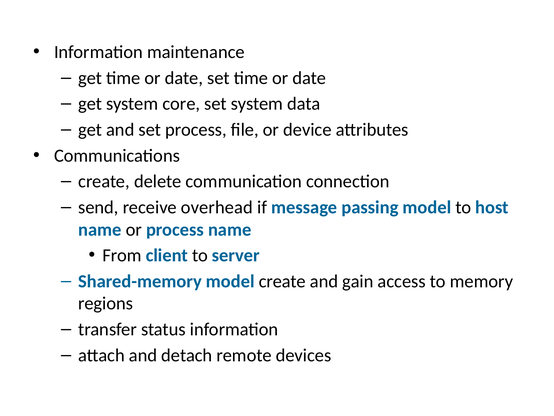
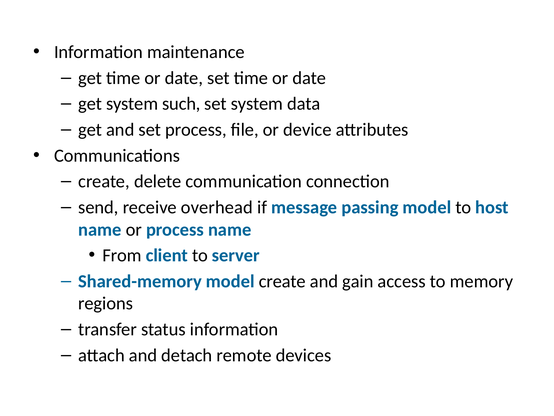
core: core -> such
